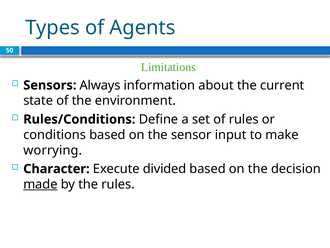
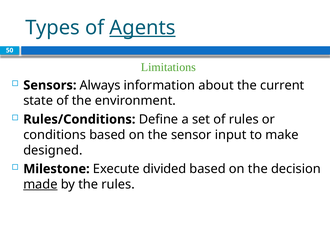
Agents underline: none -> present
worrying: worrying -> designed
Character: Character -> Milestone
